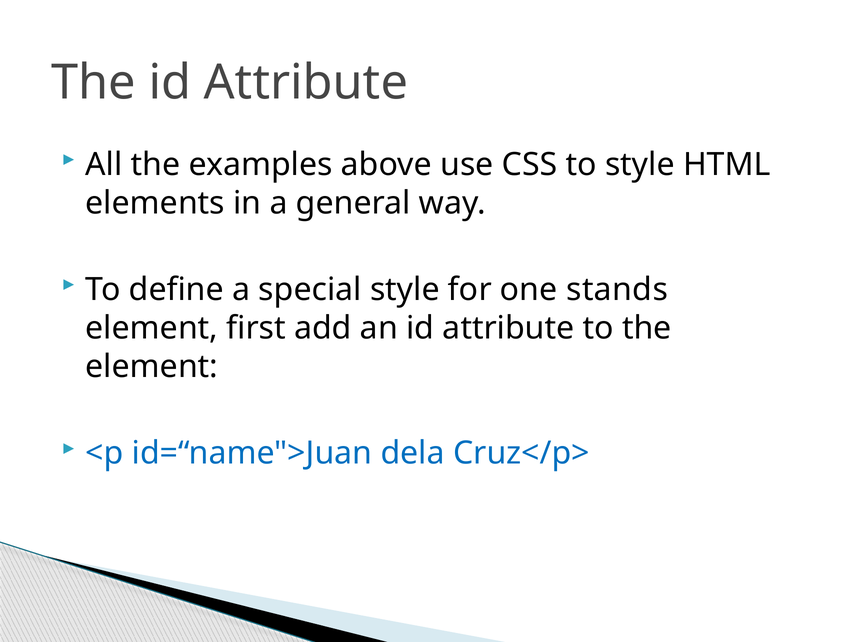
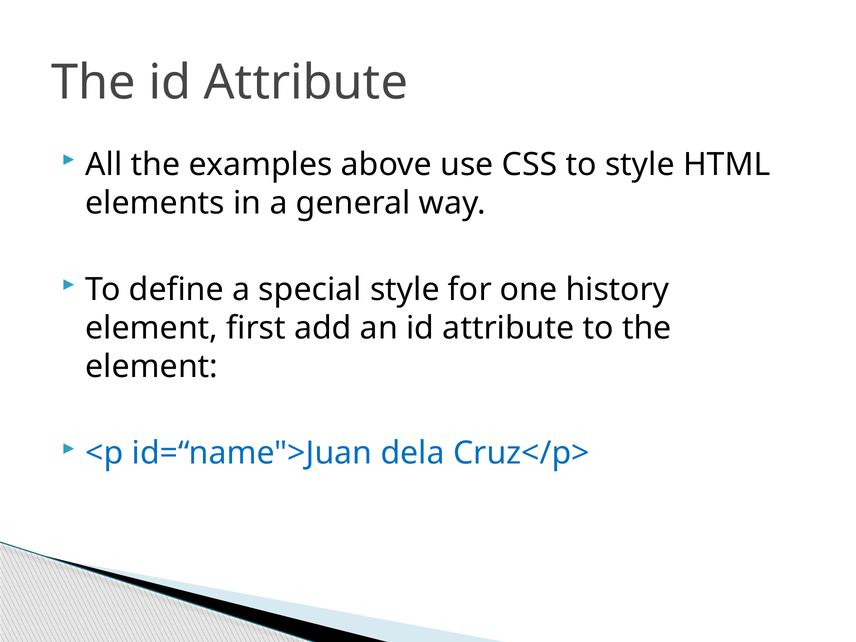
stands: stands -> history
